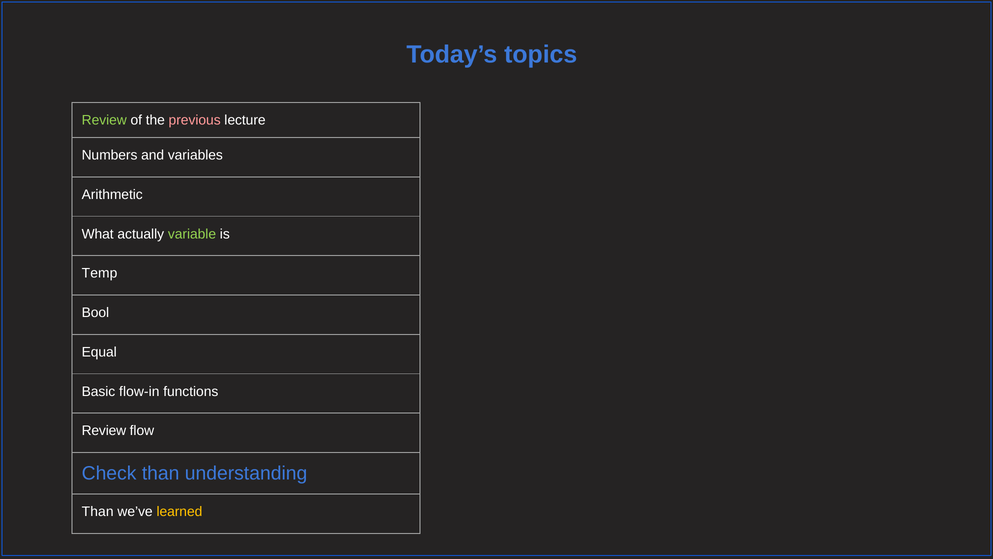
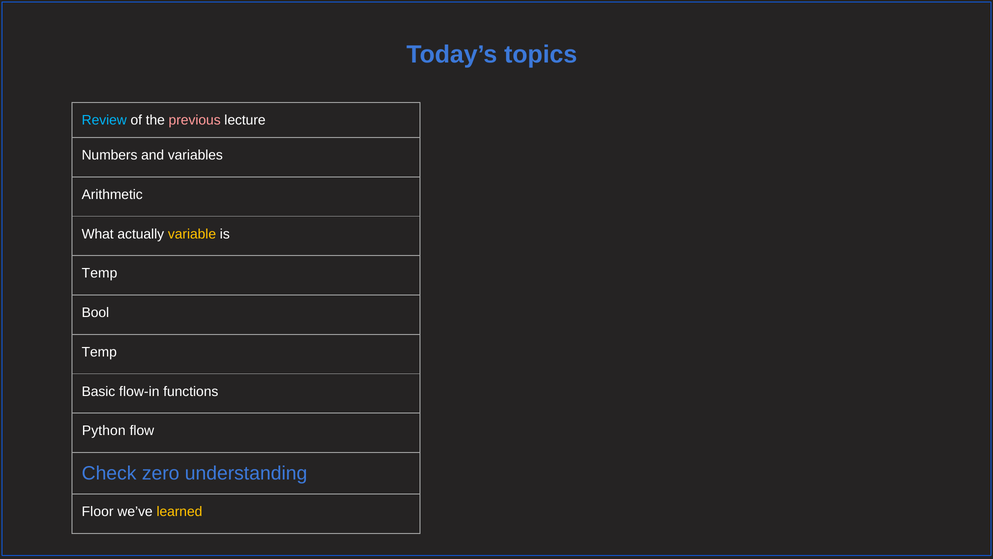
Review at (104, 120) colour: light green -> light blue
variable colour: light green -> yellow
Equal at (99, 352): Equal -> Temp
Review at (104, 431): Review -> Python
Check than: than -> zero
Than at (98, 511): Than -> Floor
